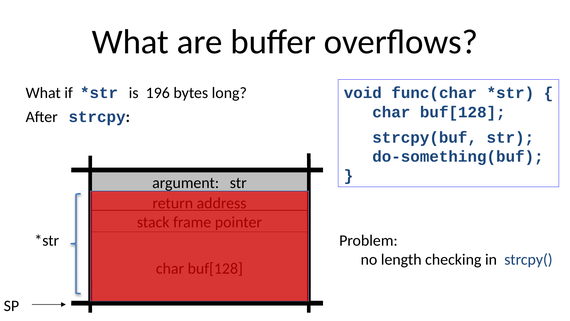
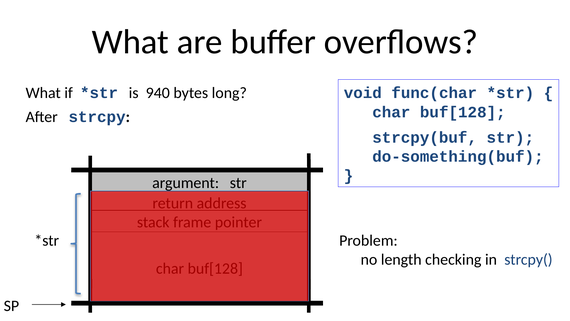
196: 196 -> 940
